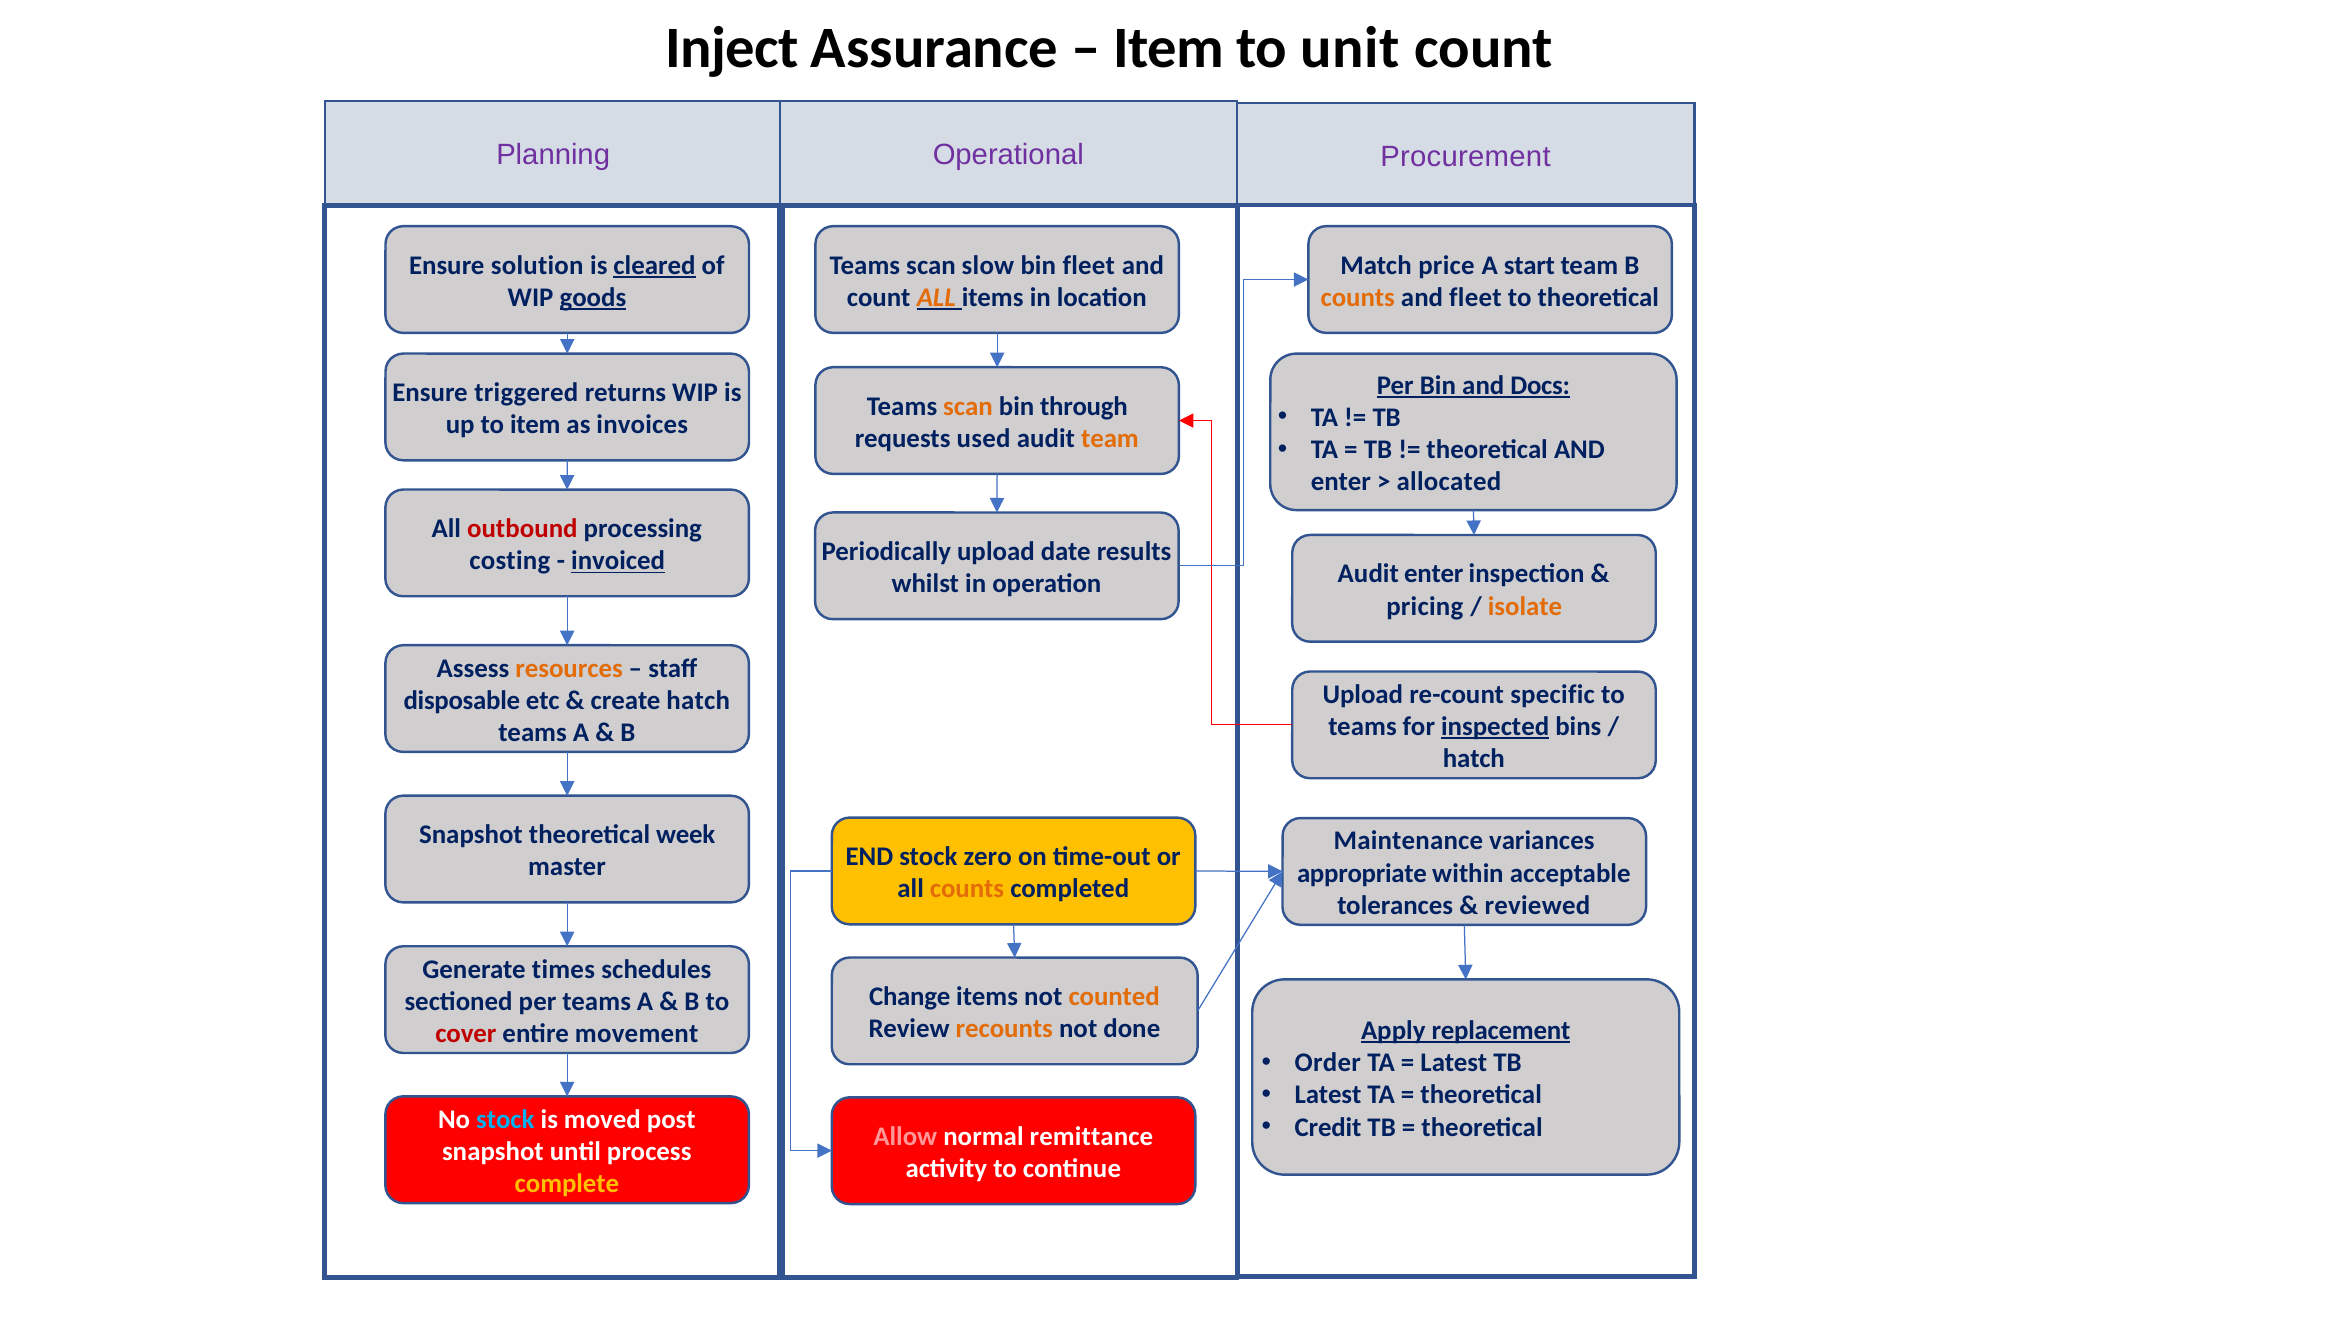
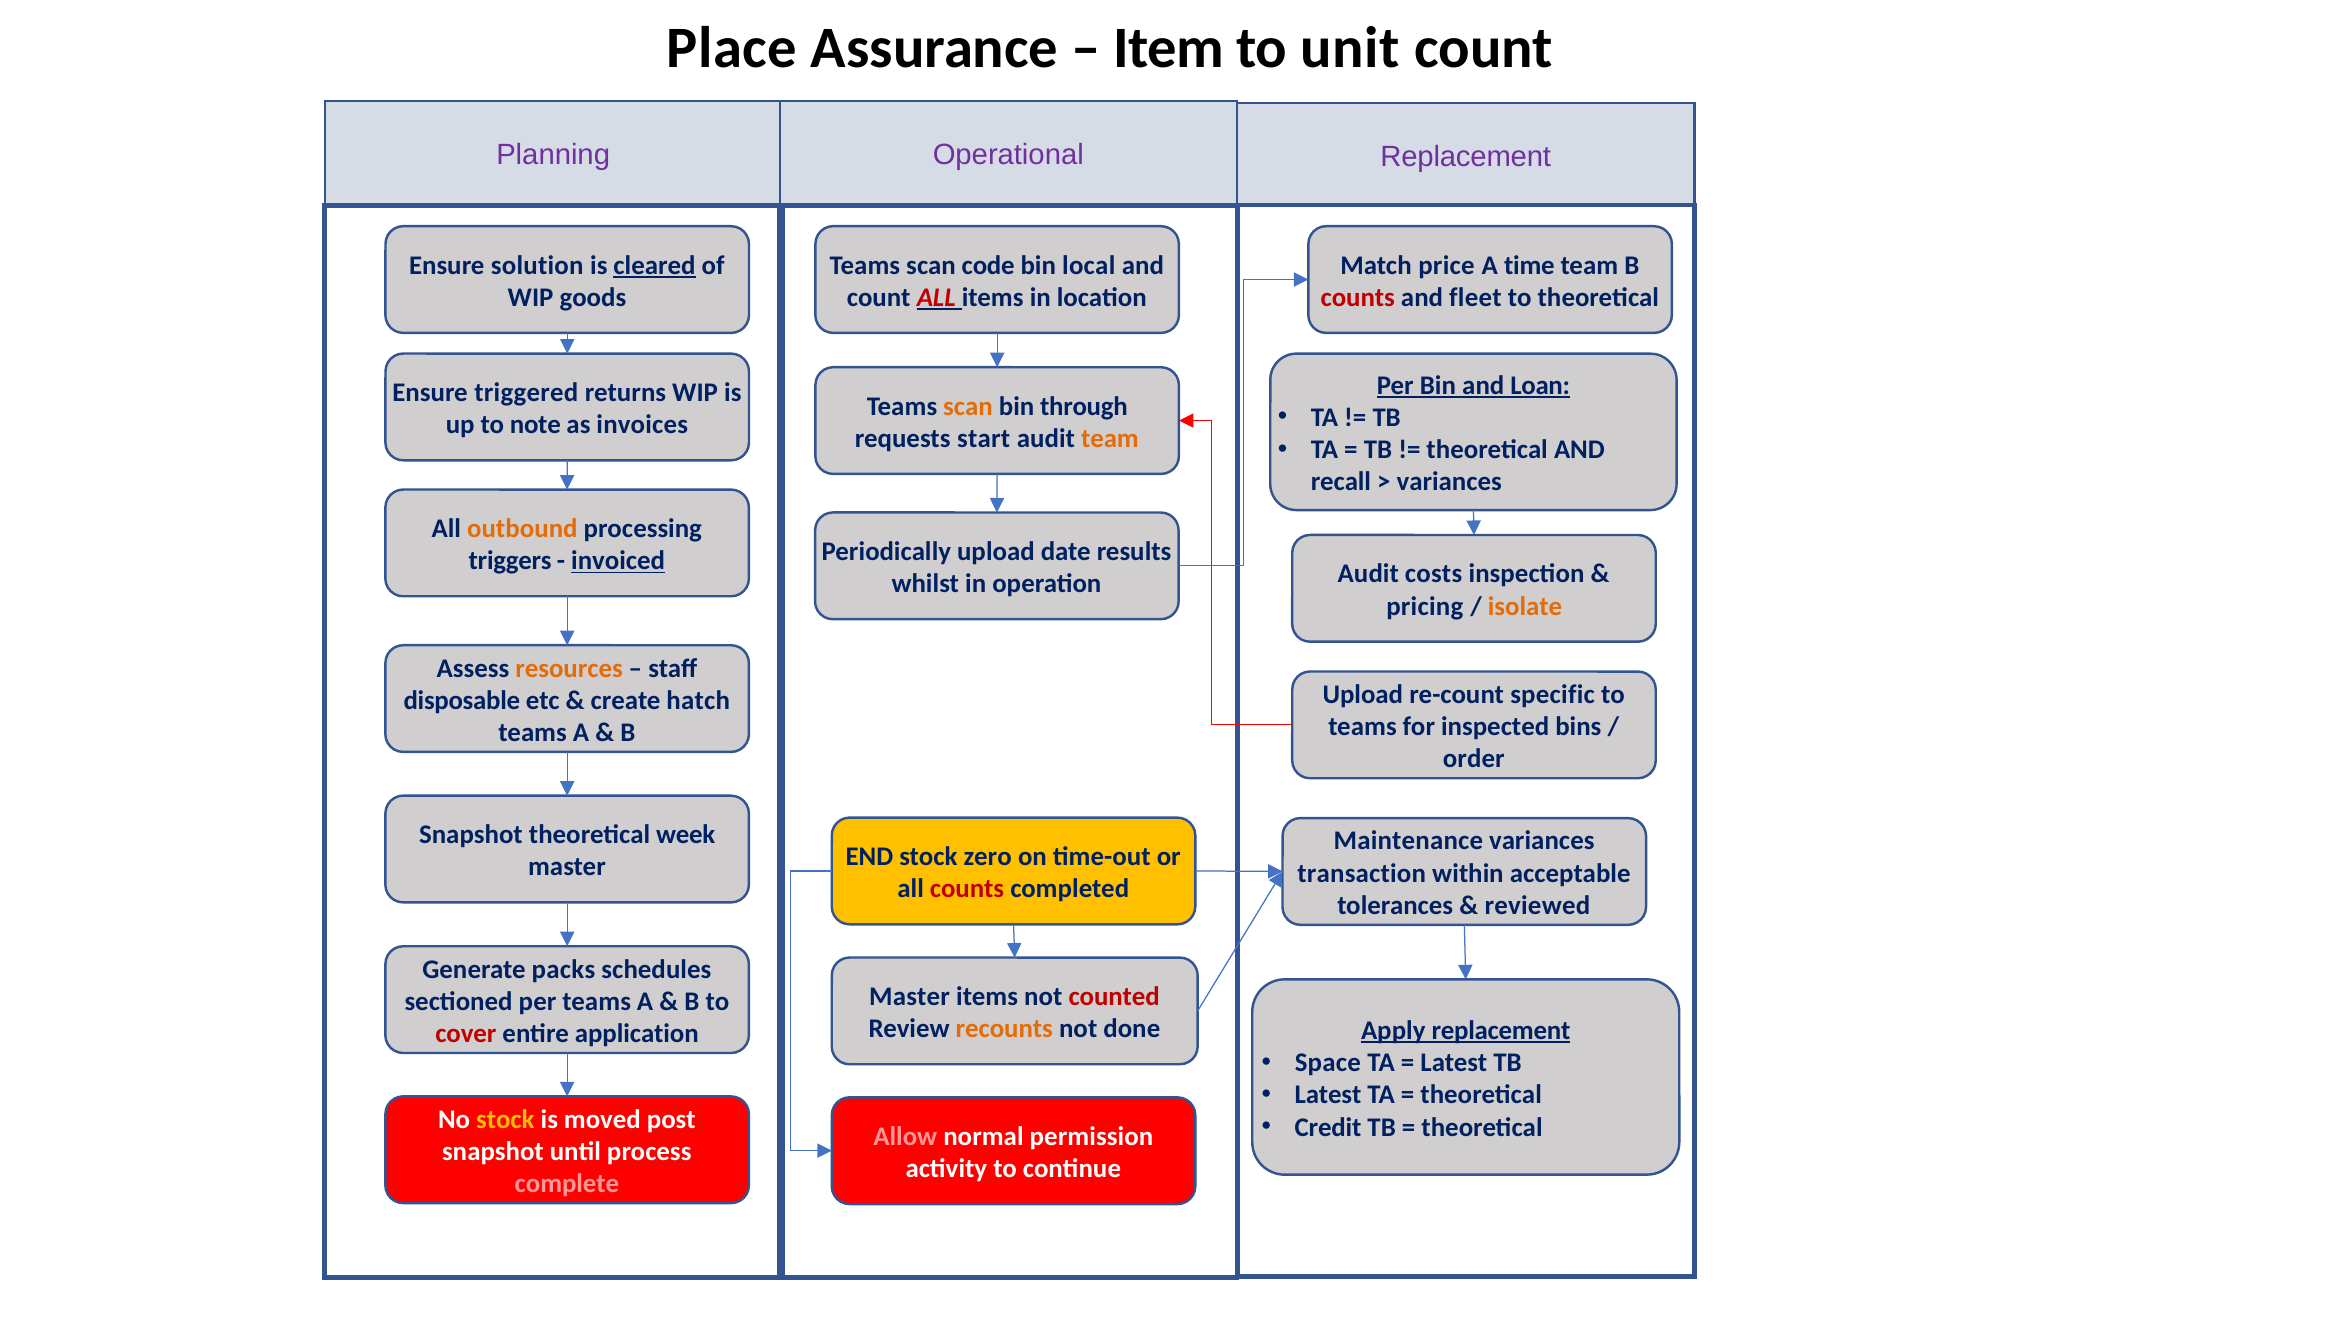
Inject: Inject -> Place
Operational Procurement: Procurement -> Replacement
slow: slow -> code
bin fleet: fleet -> local
start: start -> time
goods underline: present -> none
ALL at (936, 298) colour: orange -> red
counts at (1358, 298) colour: orange -> red
Docs: Docs -> Loan
to item: item -> note
used: used -> start
enter at (1341, 482): enter -> recall
allocated at (1449, 482): allocated -> variances
outbound colour: red -> orange
costing: costing -> triggers
Audit enter: enter -> costs
inspected underline: present -> none
hatch at (1474, 759): hatch -> order
appropriate: appropriate -> transaction
counts at (967, 889) colour: orange -> red
times: times -> packs
Change at (910, 997): Change -> Master
counted colour: orange -> red
movement: movement -> application
Order: Order -> Space
stock at (505, 1119) colour: light blue -> yellow
remittance: remittance -> permission
complete colour: yellow -> pink
